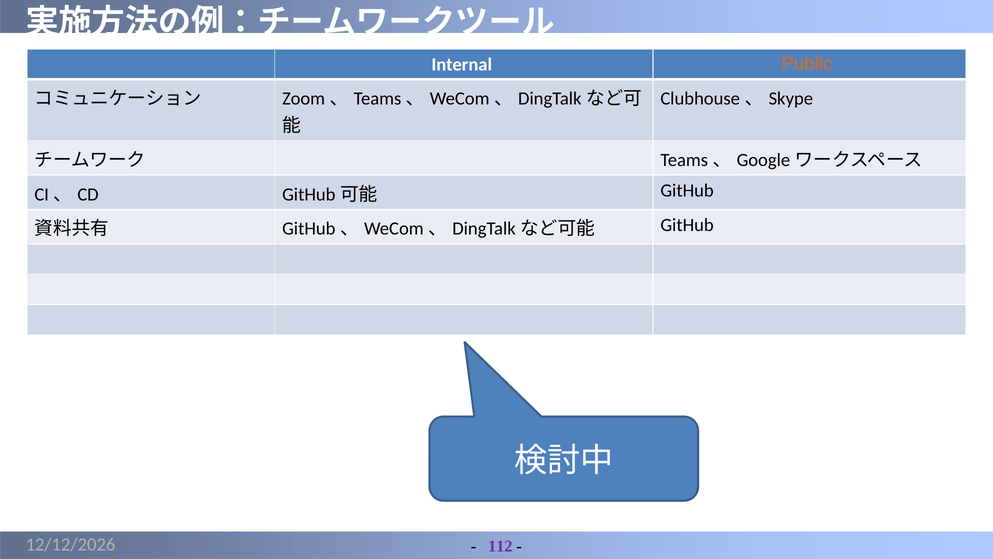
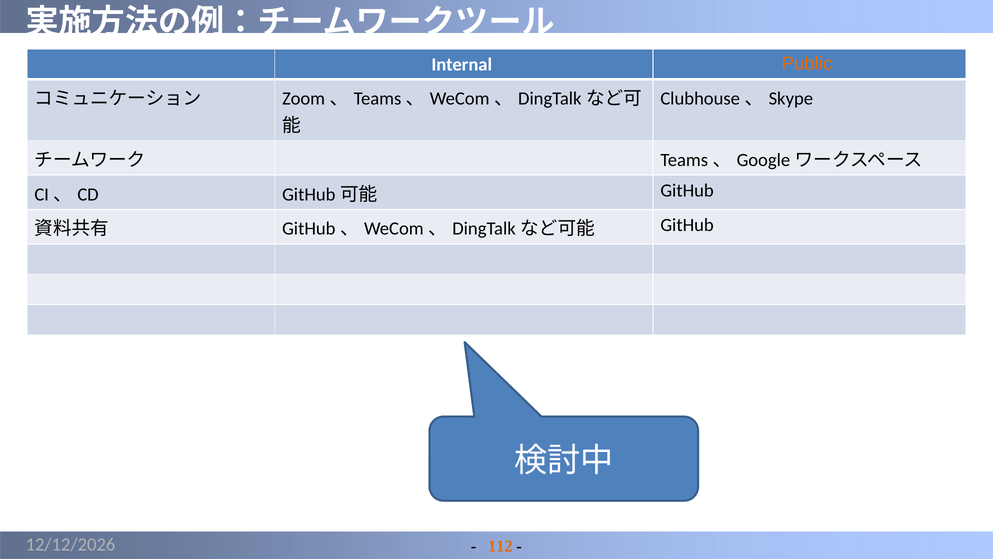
112 colour: purple -> orange
